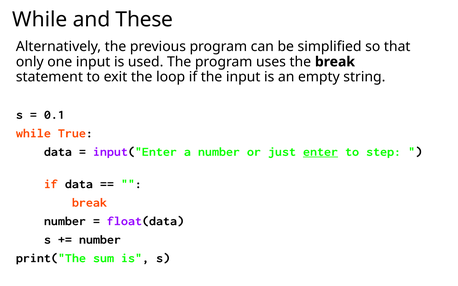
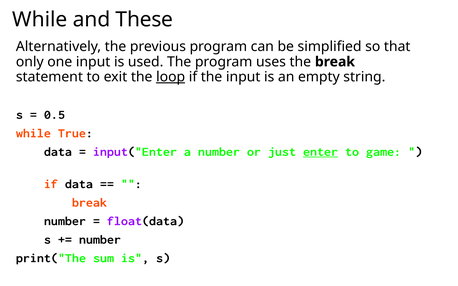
loop underline: none -> present
0.1: 0.1 -> 0.5
step: step -> game
